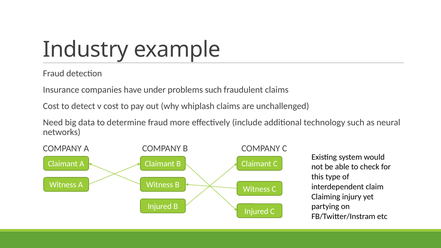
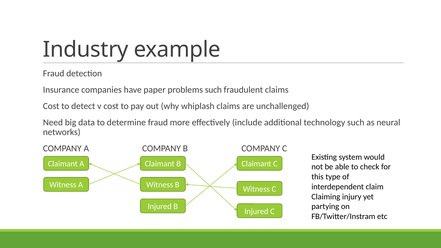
under: under -> paper
